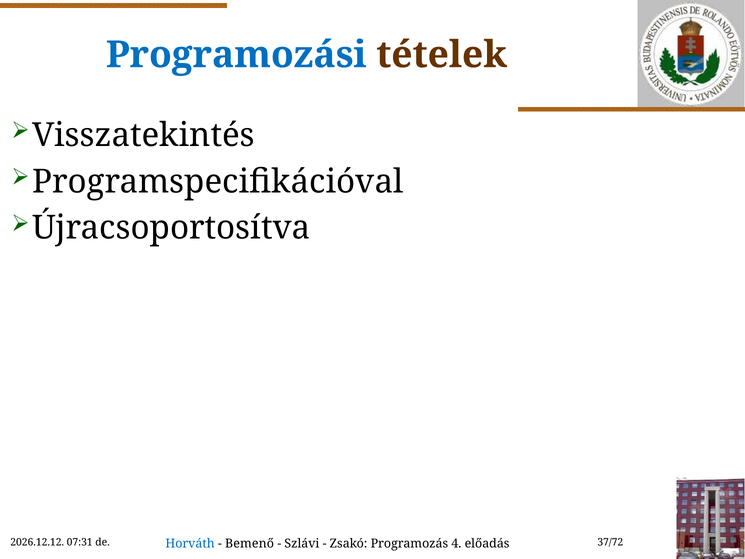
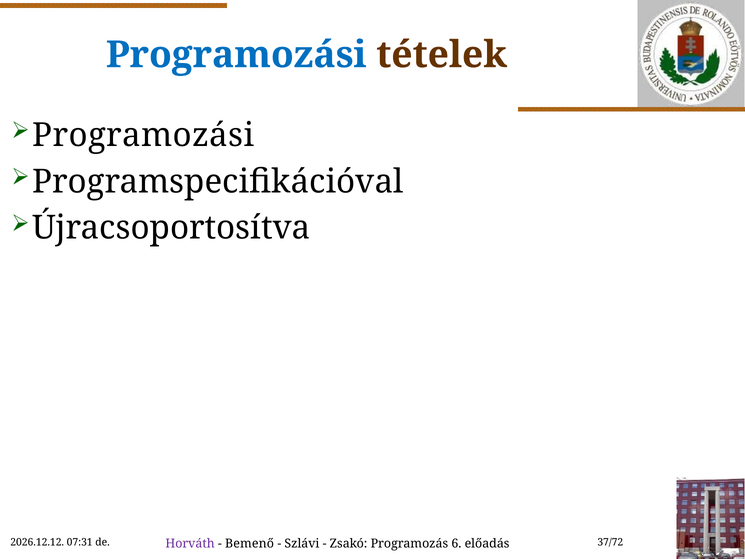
Visszatekintés at (143, 135): Visszatekintés -> Programozási
Horváth colour: blue -> purple
4: 4 -> 6
